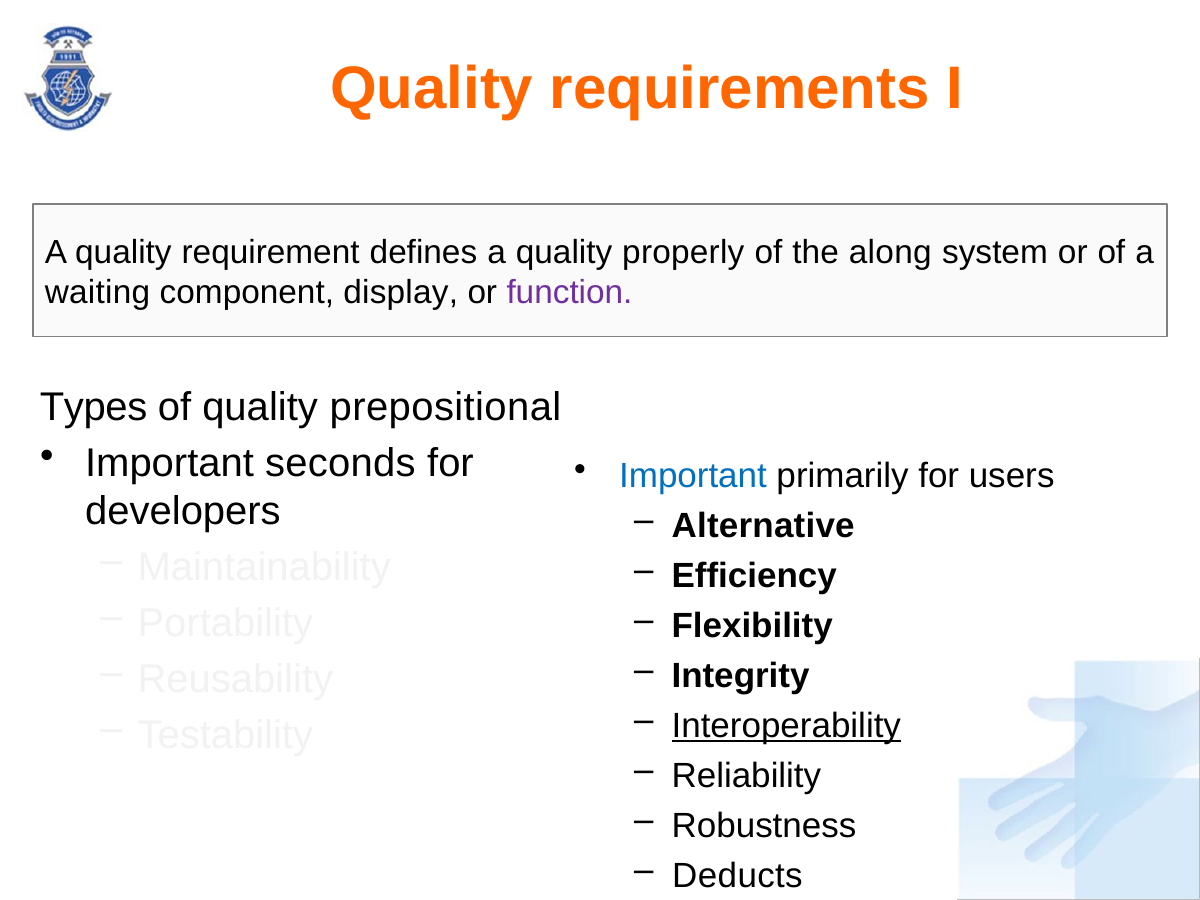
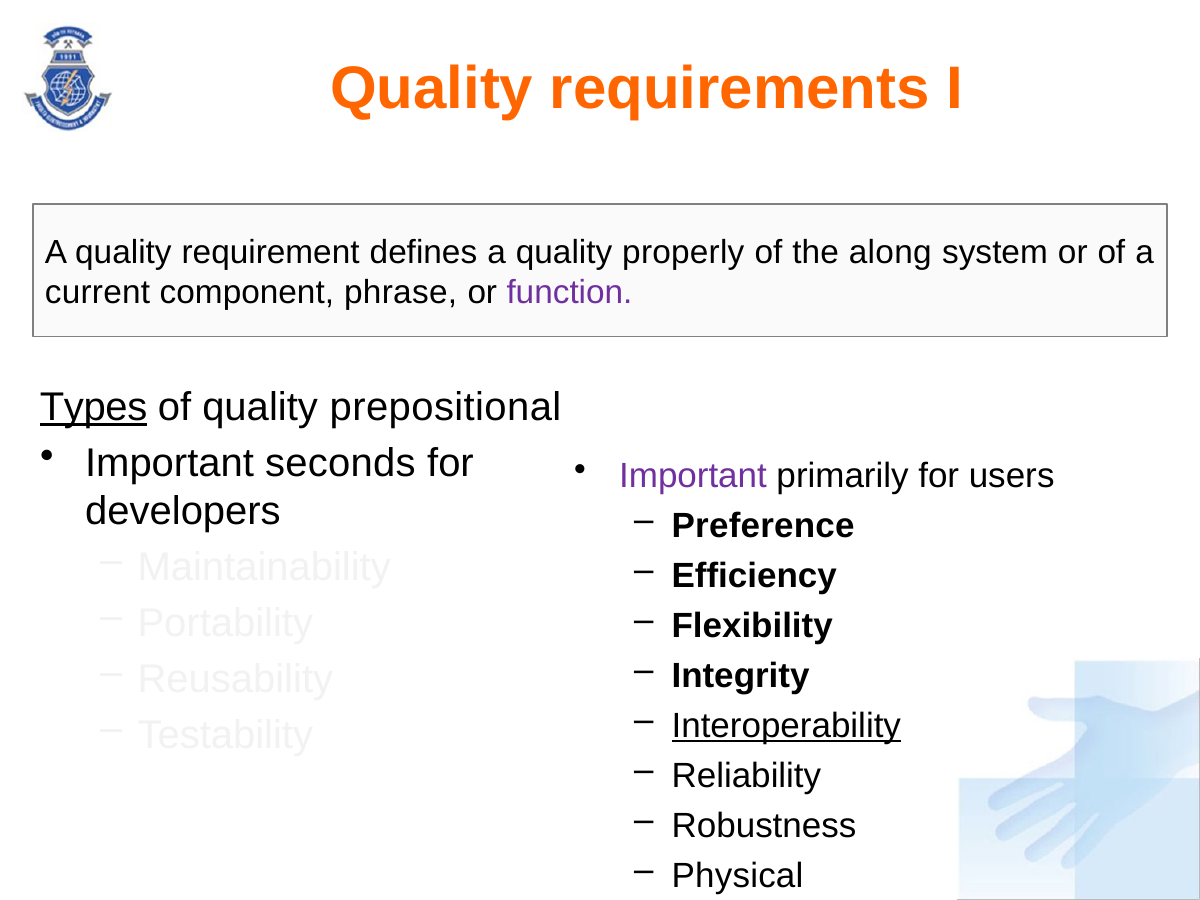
waiting: waiting -> current
display: display -> phrase
Types underline: none -> present
Important at (693, 476) colour: blue -> purple
Alternative: Alternative -> Preference
Deducts: Deducts -> Physical
